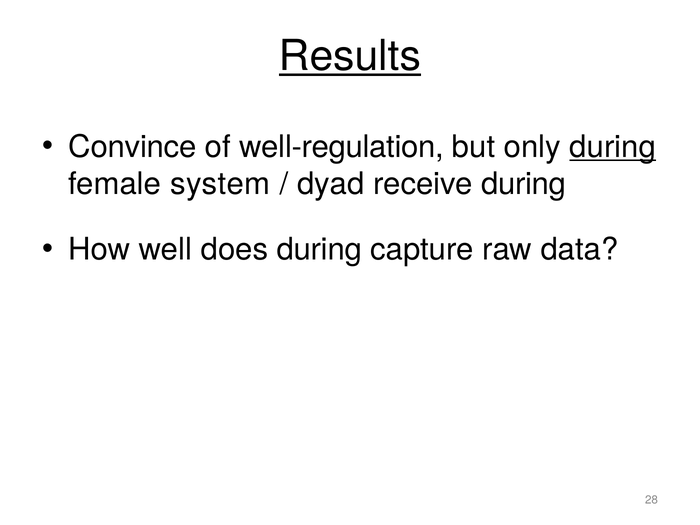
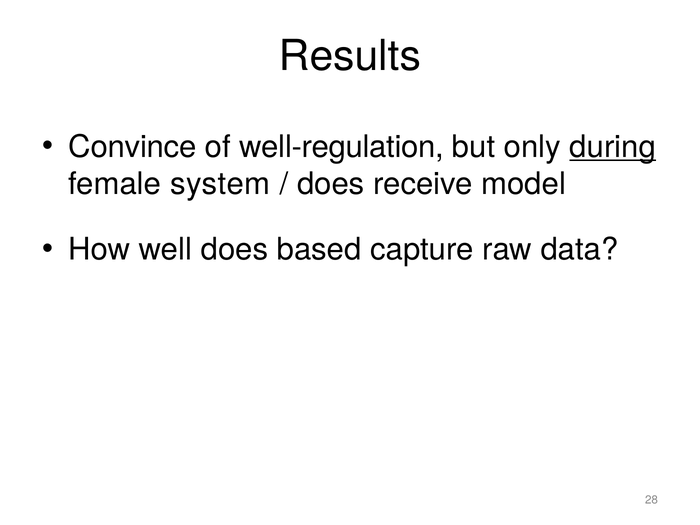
Results underline: present -> none
dyad at (331, 184): dyad -> does
receive during: during -> model
does during: during -> based
